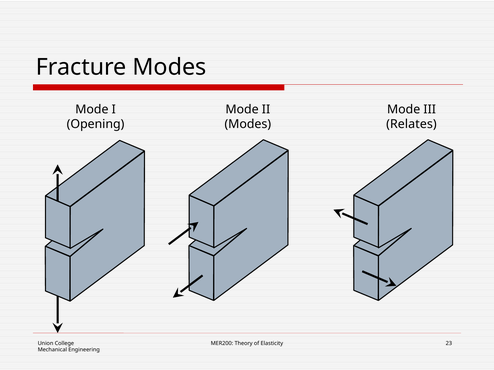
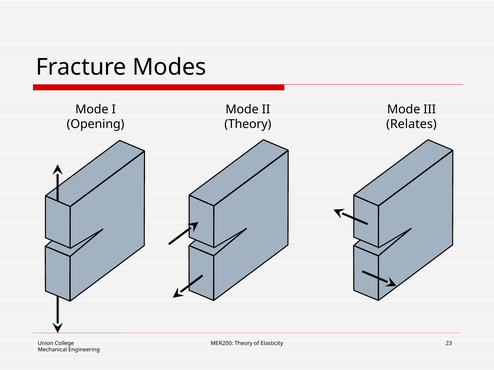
Modes at (248, 124): Modes -> Theory
